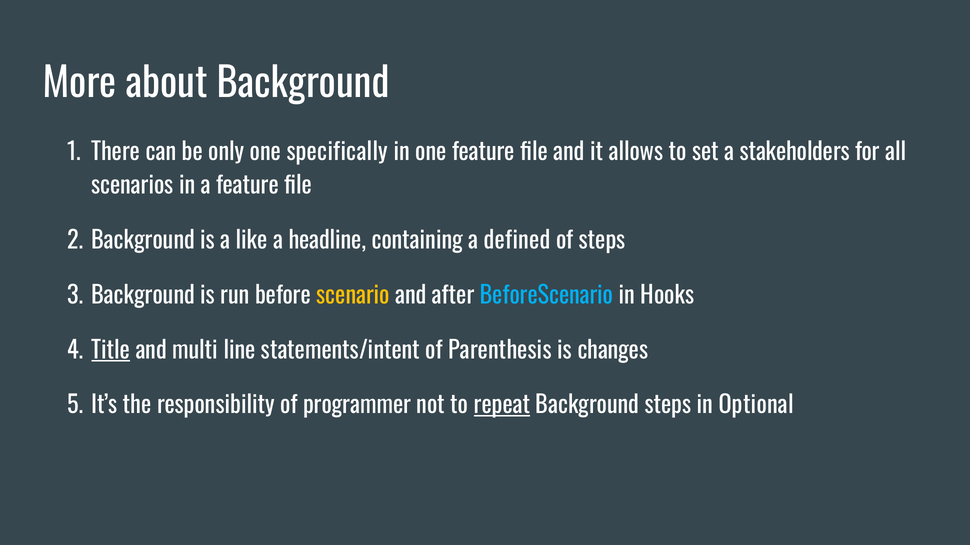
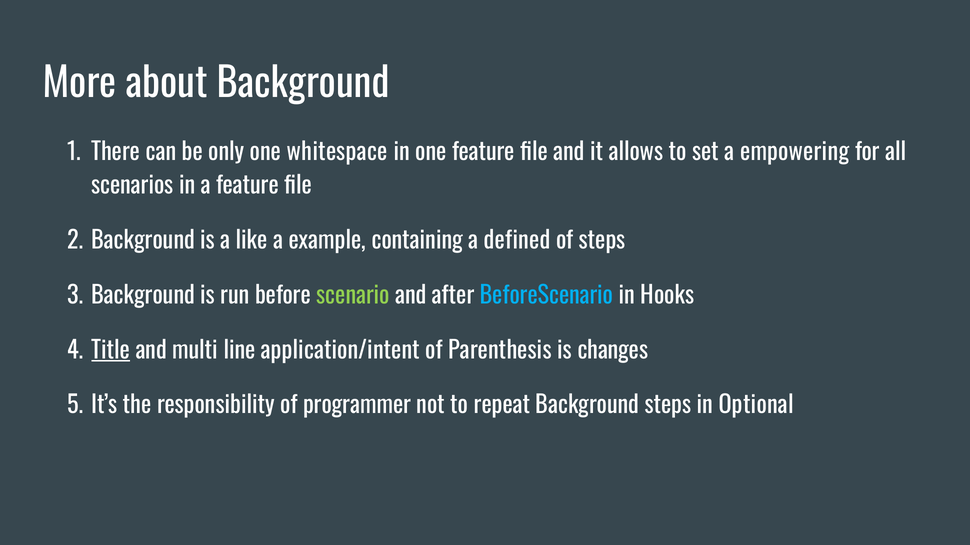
specifically: specifically -> whitespace
stakeholders: stakeholders -> empowering
headline: headline -> example
scenario colour: yellow -> light green
statements/intent: statements/intent -> application/intent
repeat underline: present -> none
